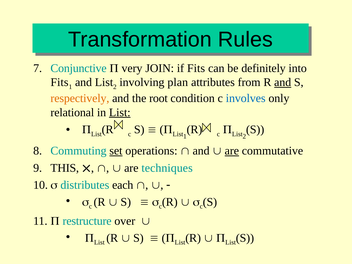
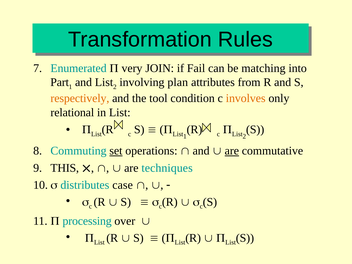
Conjunctive: Conjunctive -> Enumerated
if Fits: Fits -> Fail
definitely: definitely -> matching
Fits at (60, 82): Fits -> Part
and at (283, 82) underline: present -> none
root: root -> tool
involves colour: blue -> orange
List at (120, 112) underline: present -> none
each: each -> case
restructure: restructure -> processing
